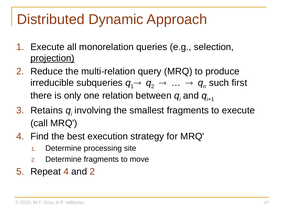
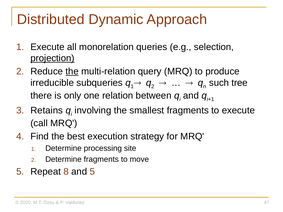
the at (72, 72) underline: none -> present
first: first -> tree
Repeat 4: 4 -> 8
and 2: 2 -> 5
